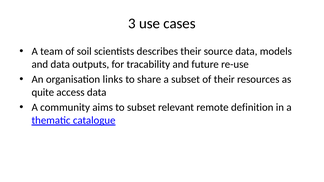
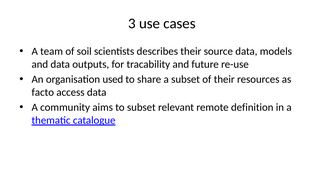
links: links -> used
quite: quite -> facto
